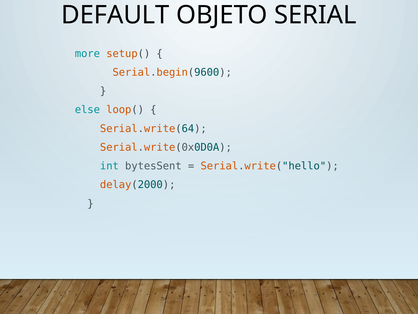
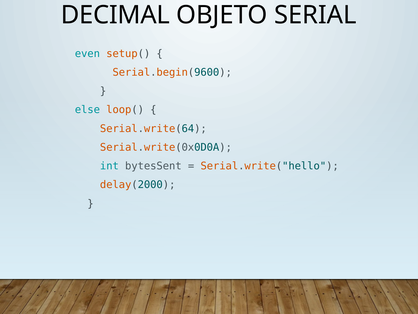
DEFAULT: DEFAULT -> DECIMAL
more: more -> even
